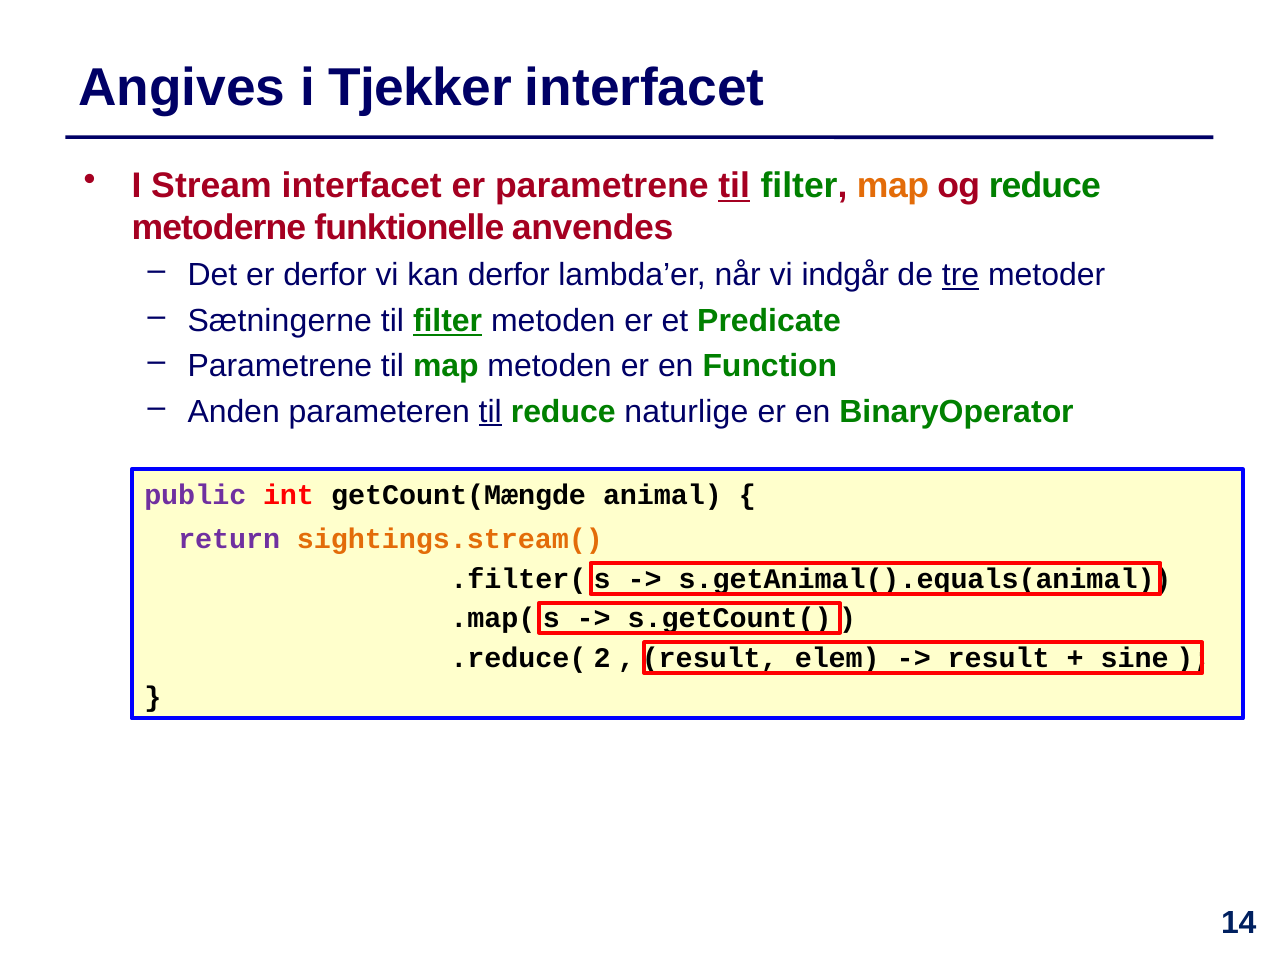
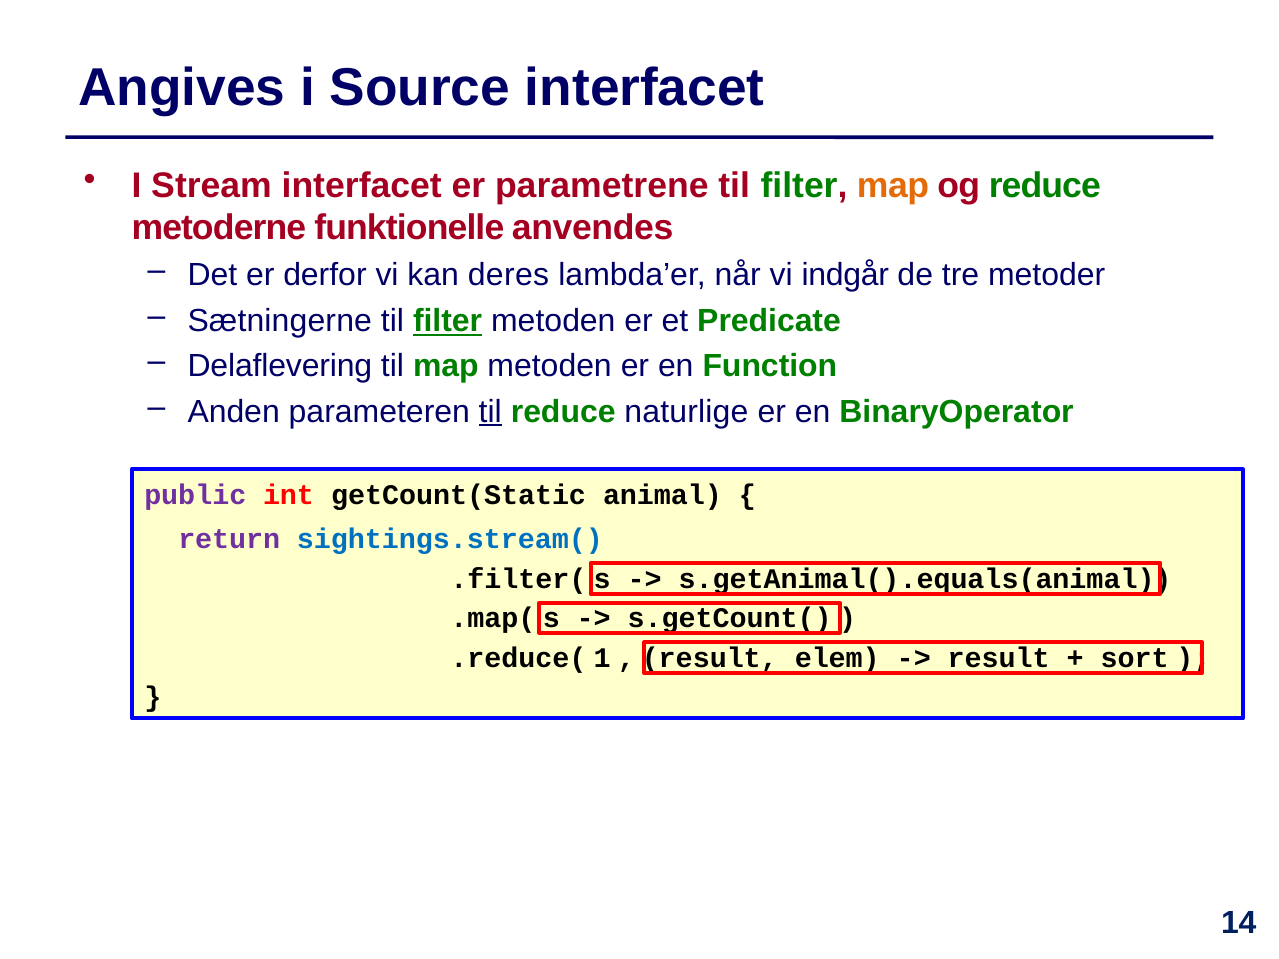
Tjekker: Tjekker -> Source
til at (734, 185) underline: present -> none
kan derfor: derfor -> deres
tre underline: present -> none
Parametrene at (280, 366): Parametrene -> Delaflevering
getCount(Mængde: getCount(Mængde -> getCount(Static
sightings.stream( colour: orange -> blue
2: 2 -> 1
sine: sine -> sort
